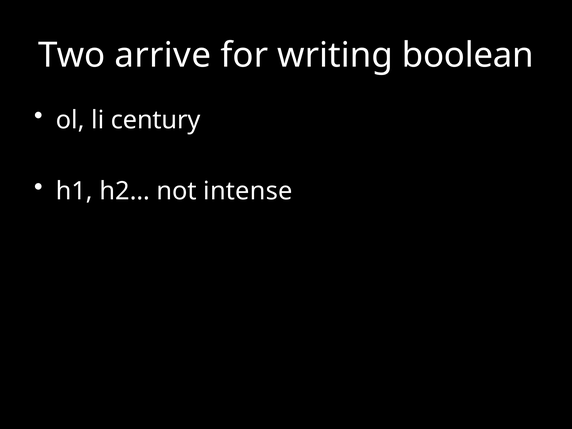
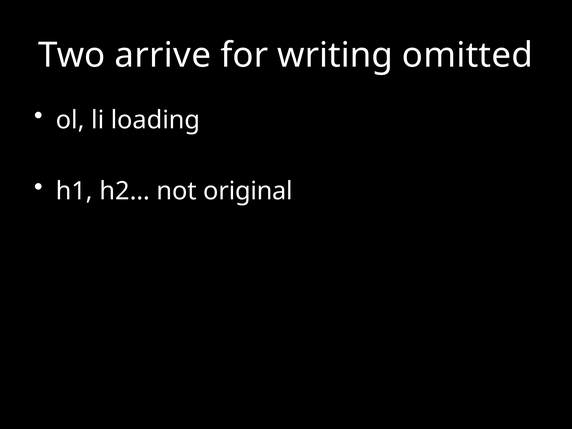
boolean: boolean -> omitted
century: century -> loading
intense: intense -> original
